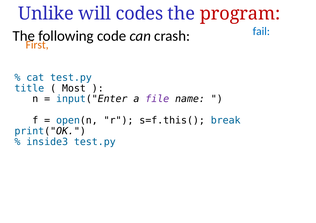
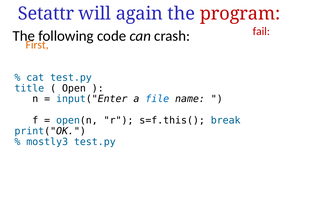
Unlike: Unlike -> Setattr
codes: codes -> again
fail colour: blue -> red
Most: Most -> Open
file colour: purple -> blue
inside3: inside3 -> mostly3
